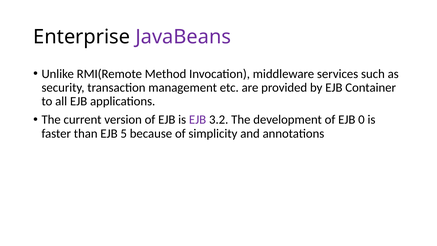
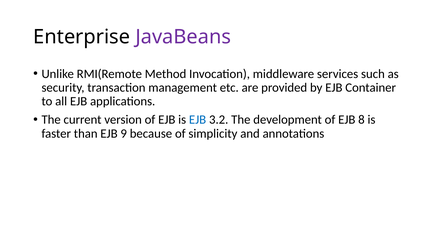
EJB at (198, 120) colour: purple -> blue
0: 0 -> 8
5: 5 -> 9
